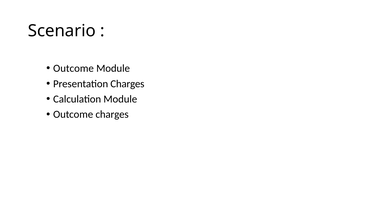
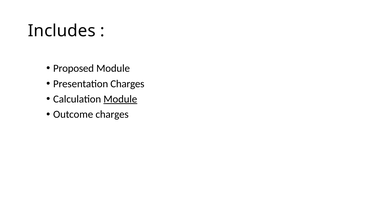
Scenario: Scenario -> Includes
Outcome at (73, 68): Outcome -> Proposed
Module at (120, 99) underline: none -> present
